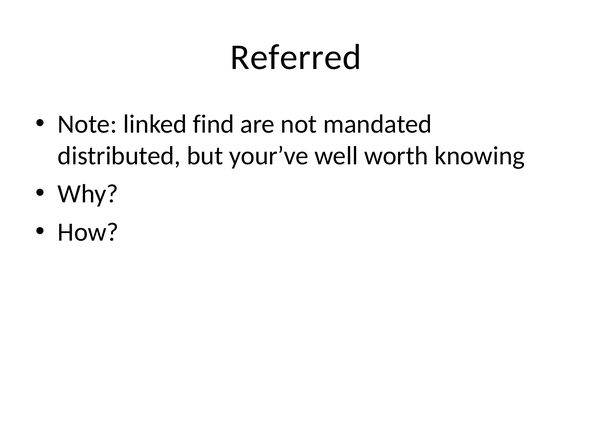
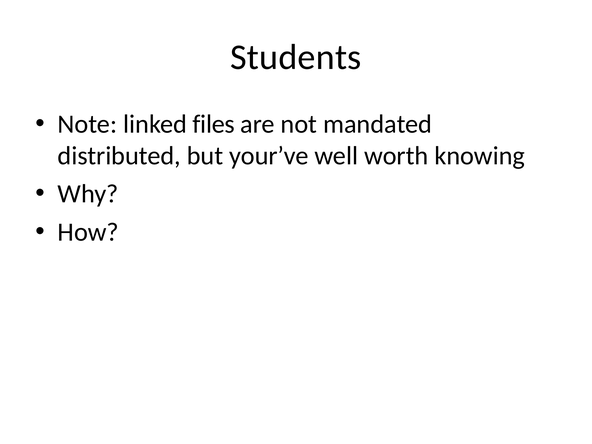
Referred: Referred -> Students
find: find -> files
